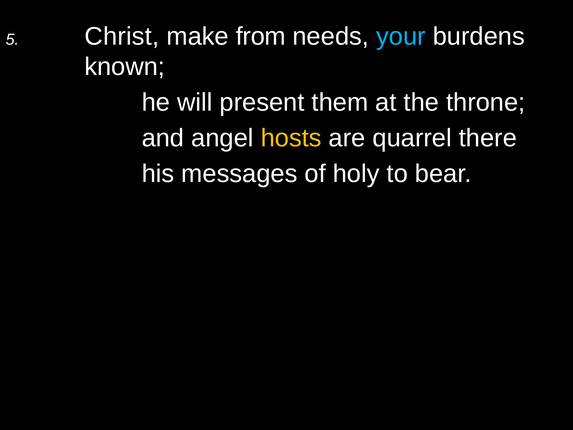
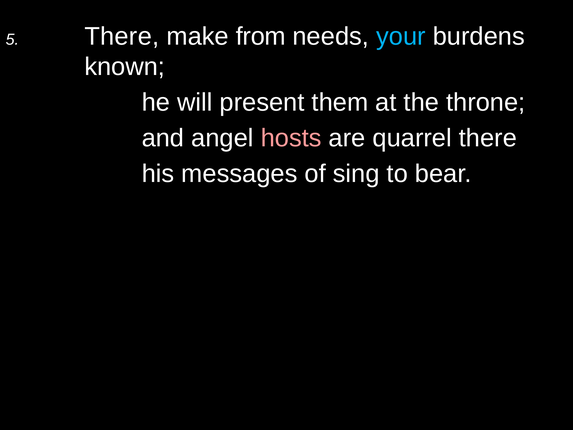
5 Christ: Christ -> There
hosts colour: yellow -> pink
holy: holy -> sing
